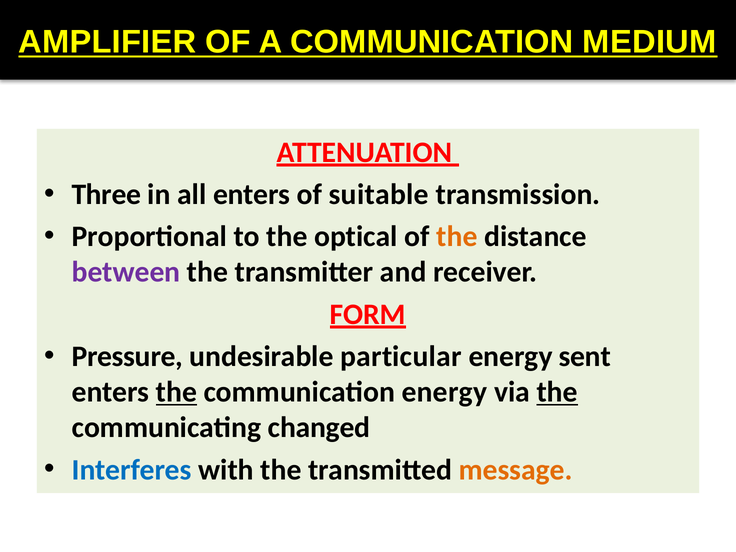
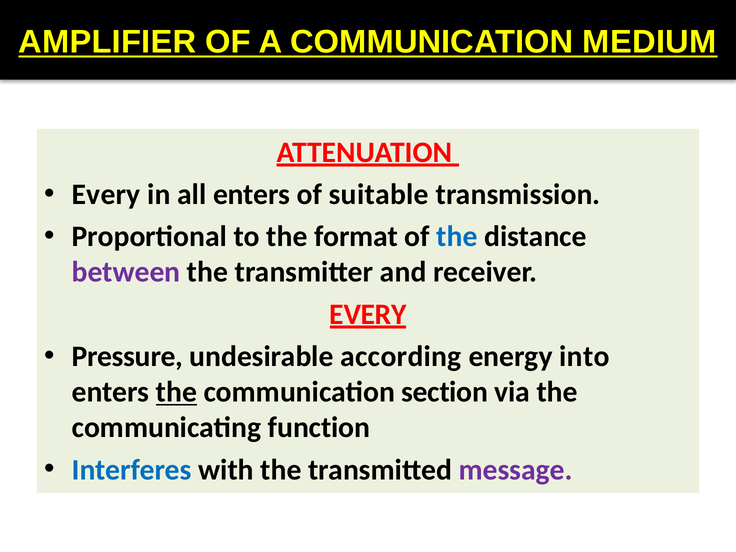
Three at (106, 194): Three -> Every
optical: optical -> format
the at (457, 237) colour: orange -> blue
FORM at (368, 314): FORM -> EVERY
particular: particular -> according
sent: sent -> into
communication energy: energy -> section
the at (557, 392) underline: present -> none
changed: changed -> function
message colour: orange -> purple
